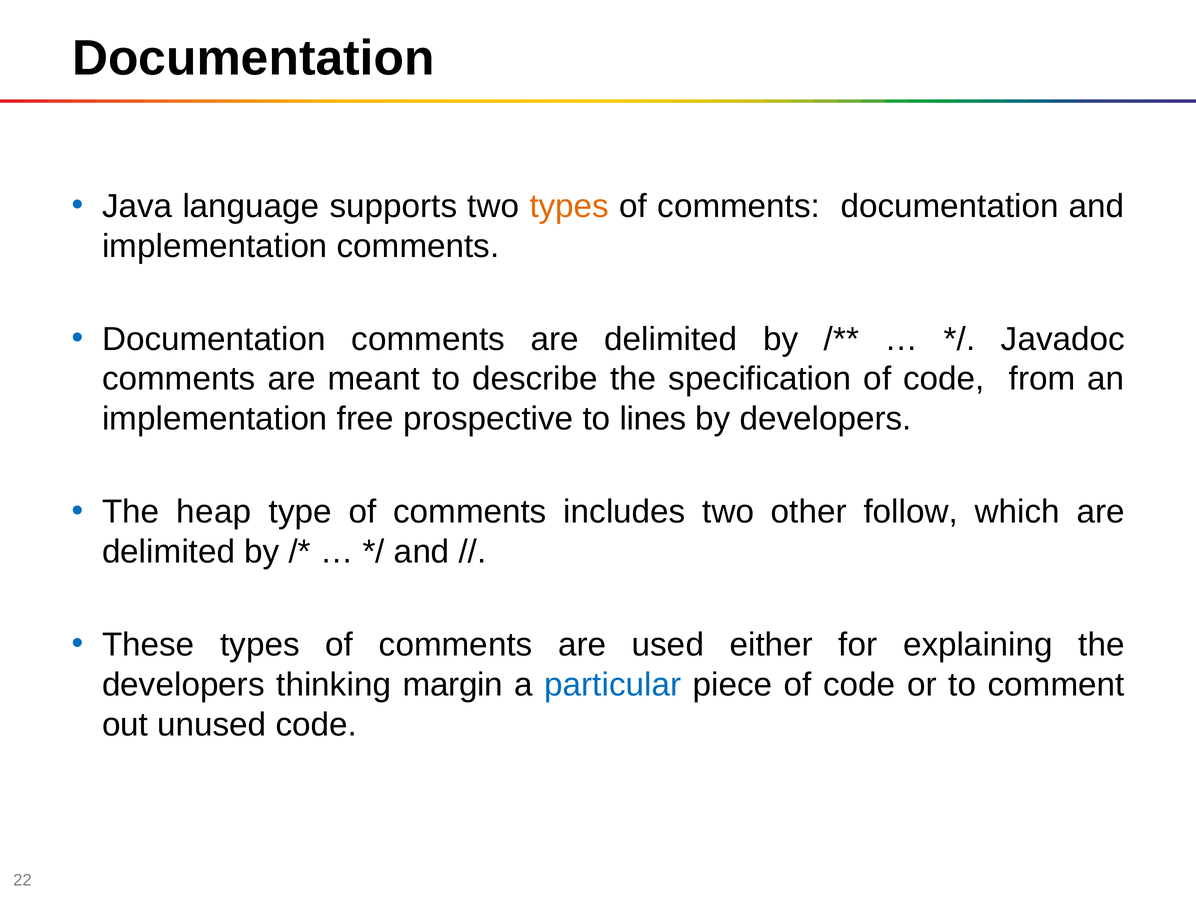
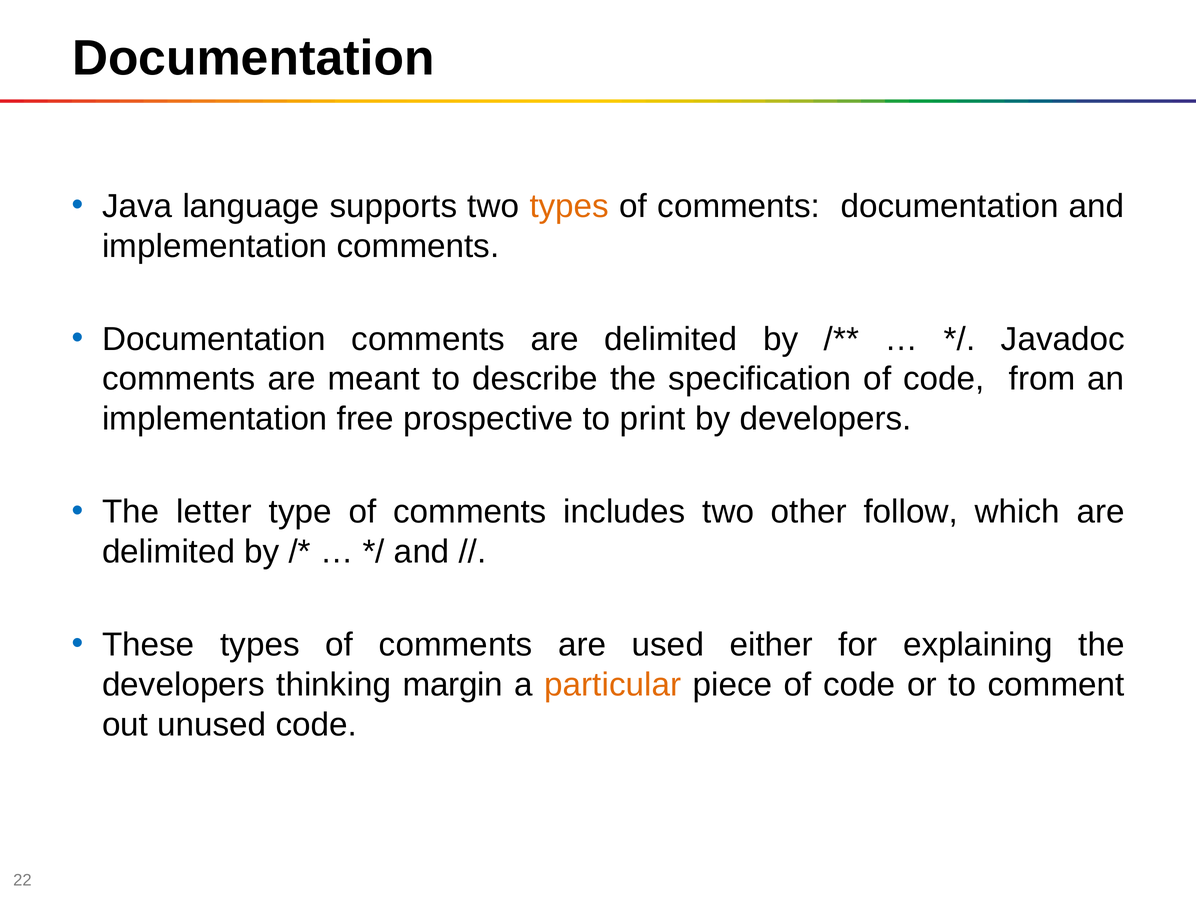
lines: lines -> print
heap: heap -> letter
particular colour: blue -> orange
